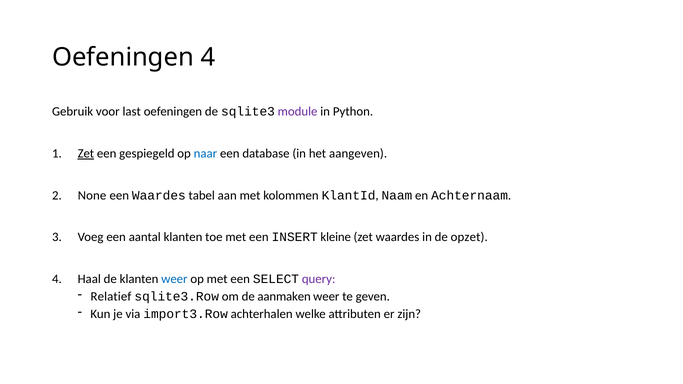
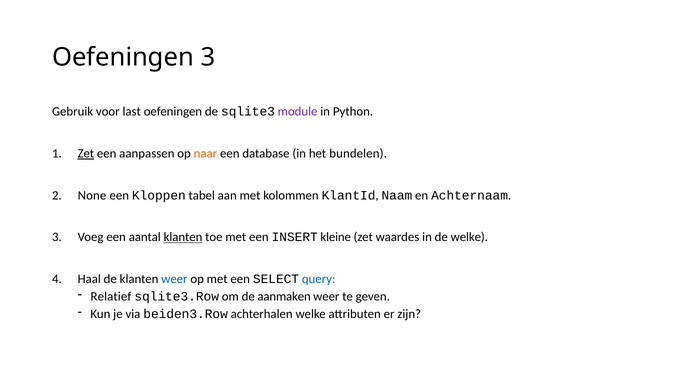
Oefeningen 4: 4 -> 3
gespiegeld: gespiegeld -> aanpassen
naar colour: blue -> orange
aangeven: aangeven -> bundelen
een Waardes: Waardes -> Kloppen
klanten at (183, 237) underline: none -> present
de opzet: opzet -> welke
query colour: purple -> blue
import3.Row: import3.Row -> beiden3.Row
